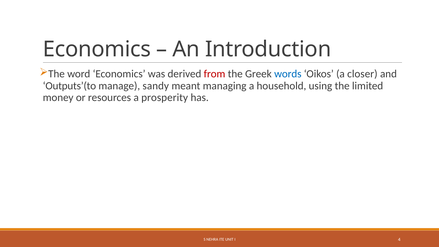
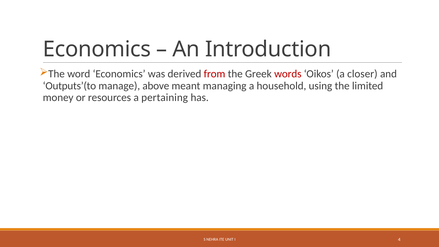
words colour: blue -> red
sandy: sandy -> above
prosperity: prosperity -> pertaining
